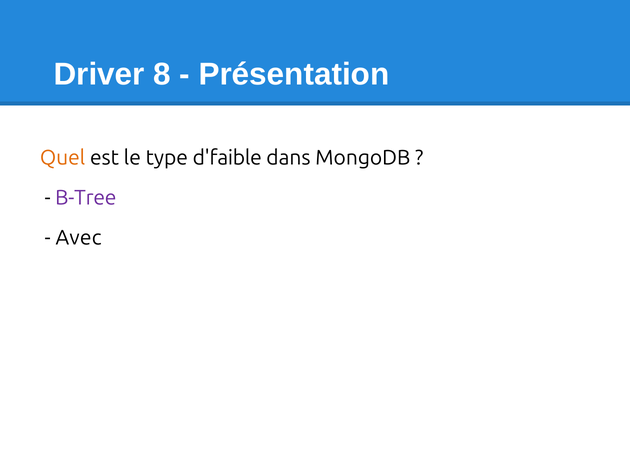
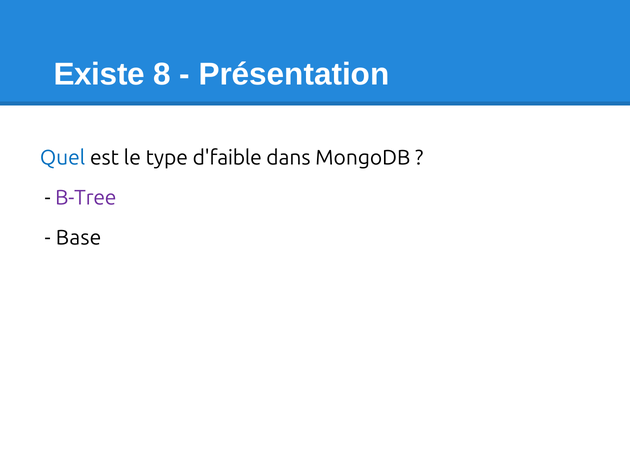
Driver: Driver -> Existe
Quel colour: orange -> blue
Avec: Avec -> Base
